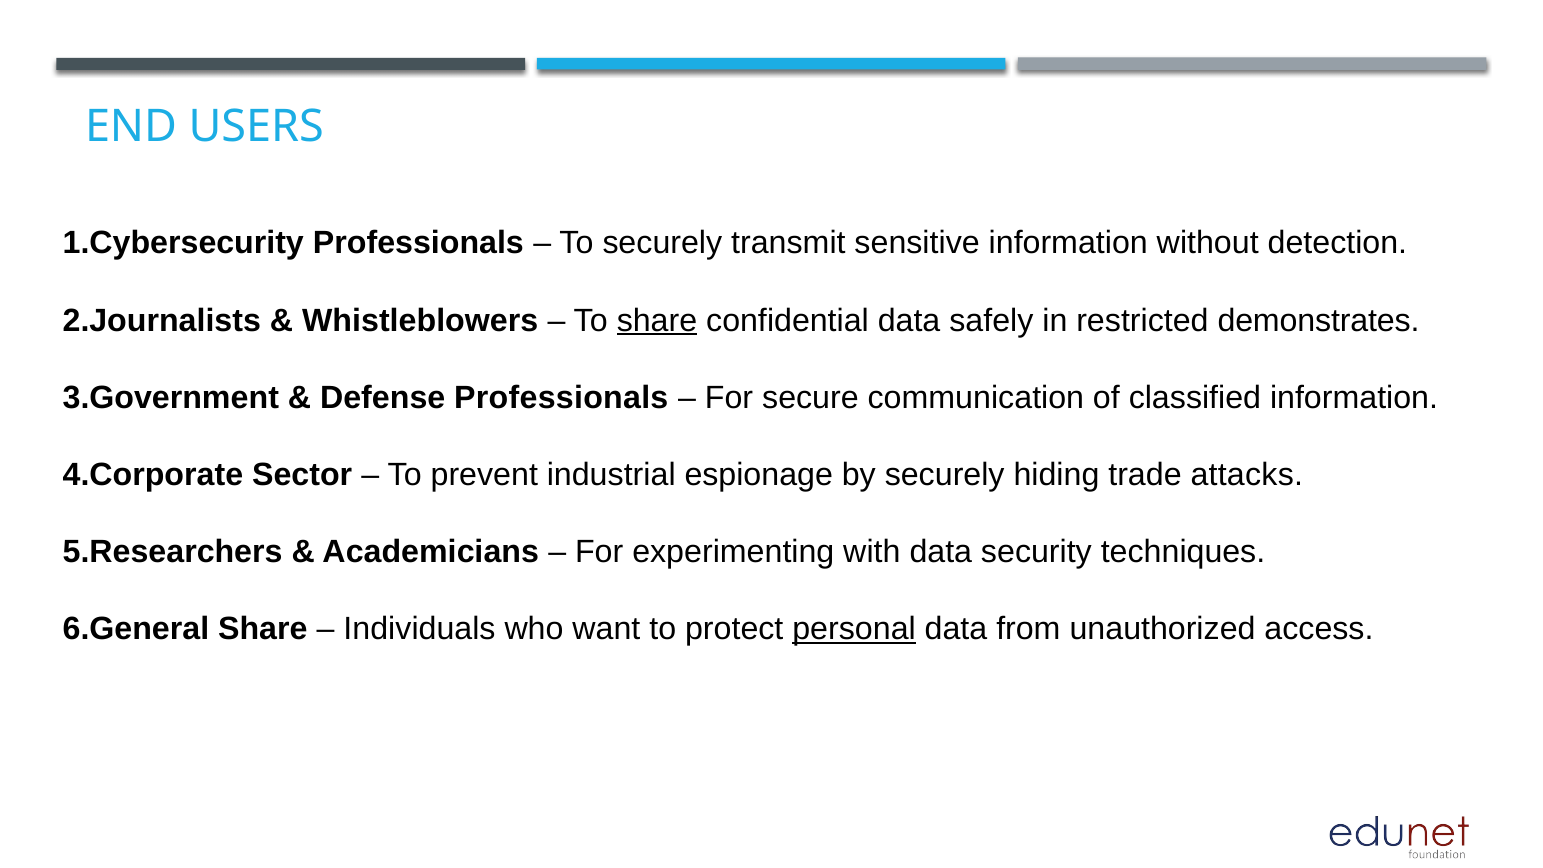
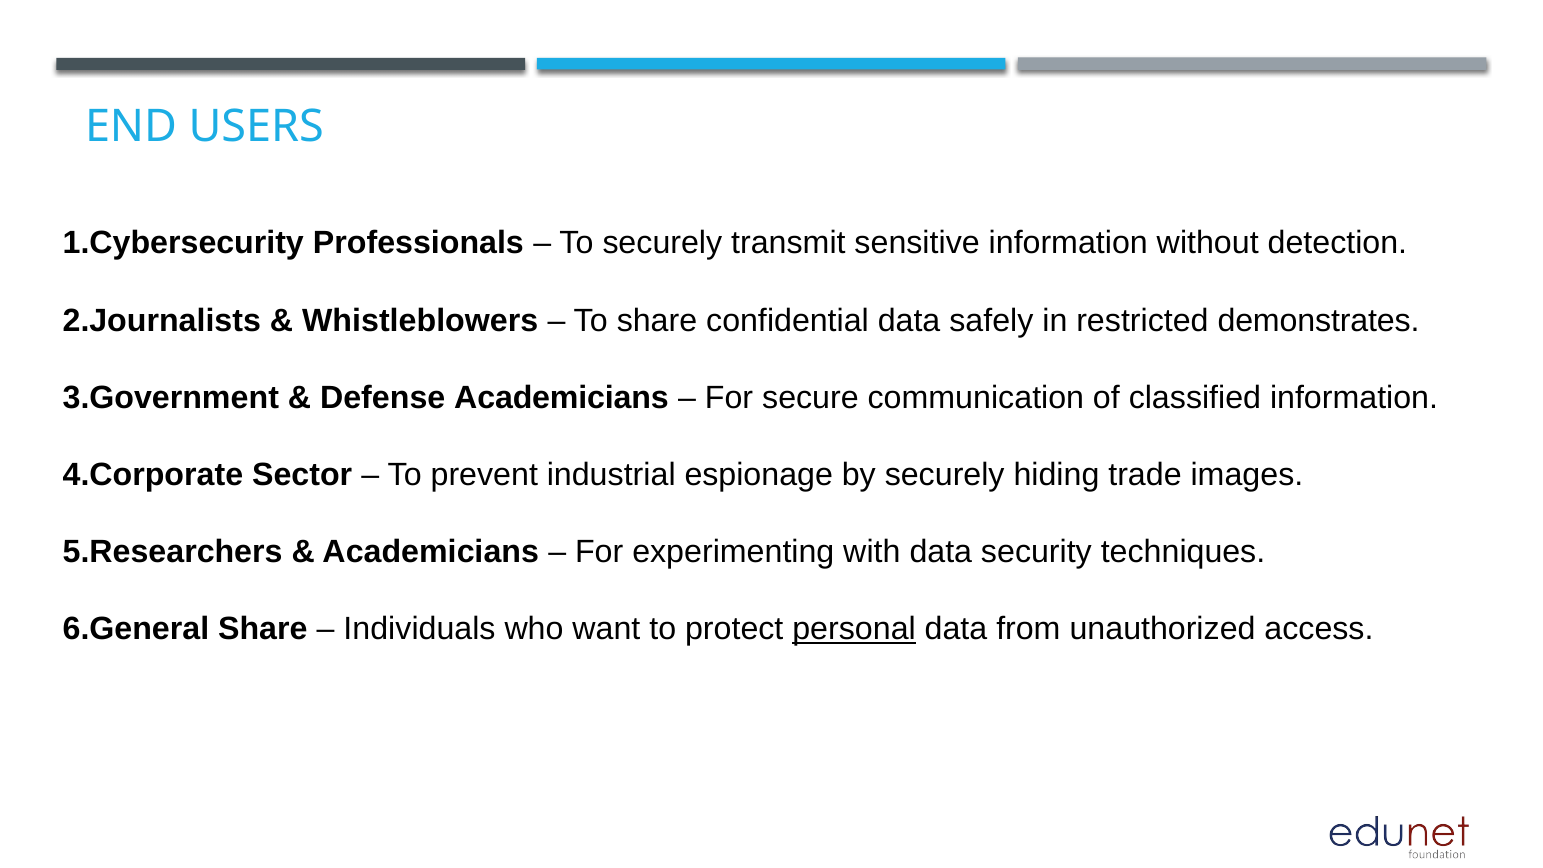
share at (657, 320) underline: present -> none
Defense Professionals: Professionals -> Academicians
attacks: attacks -> images
